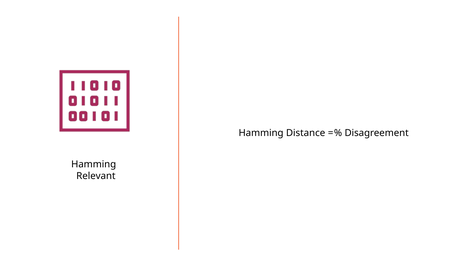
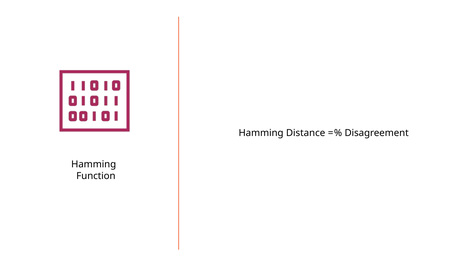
Relevant: Relevant -> Function
